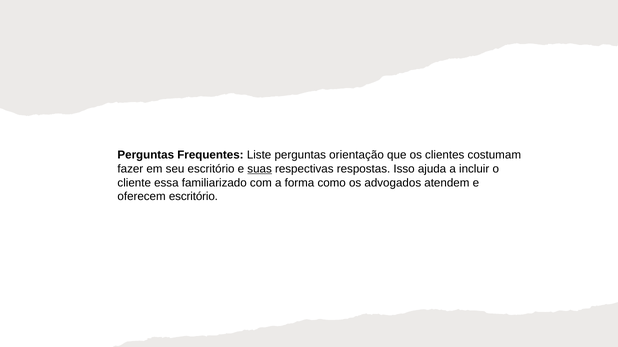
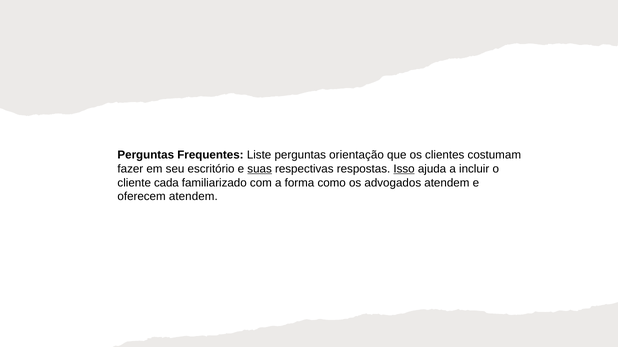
Isso underline: none -> present
essa: essa -> cada
oferecem escritório: escritório -> atendem
